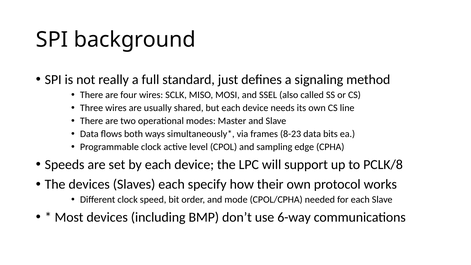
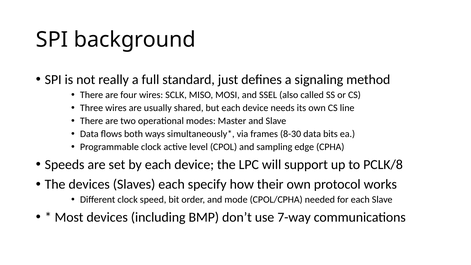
8-23: 8-23 -> 8-30
6-way: 6-way -> 7-way
